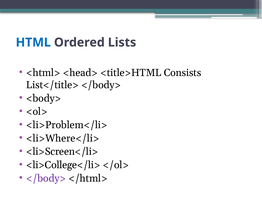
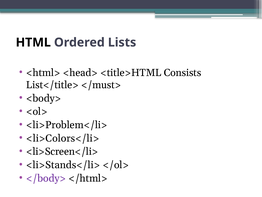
HTML colour: blue -> black
List</title> </body>: </body> -> </must>
<li>Where</li>: <li>Where</li> -> <li>Colors</li>
<li>College</li>: <li>College</li> -> <li>Stands</li>
